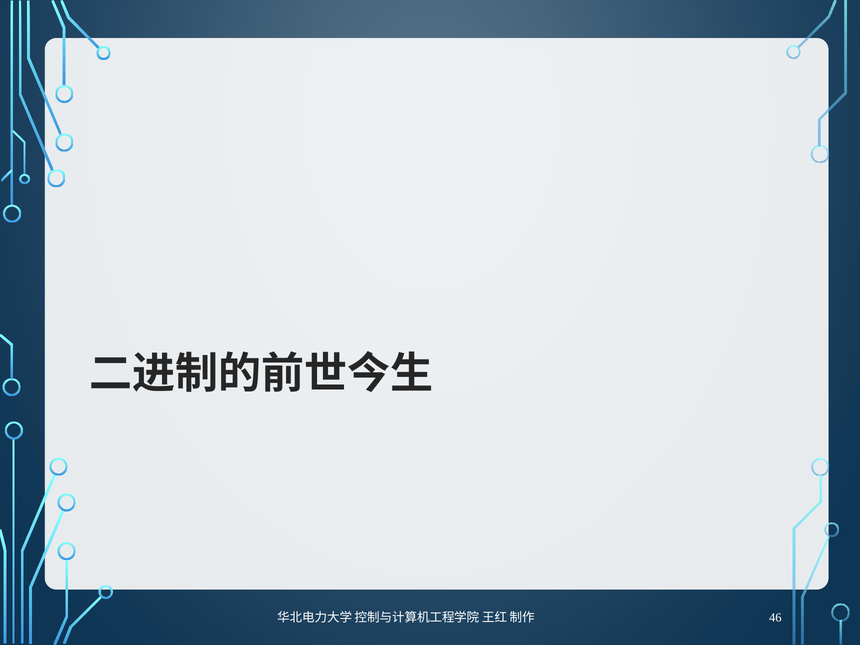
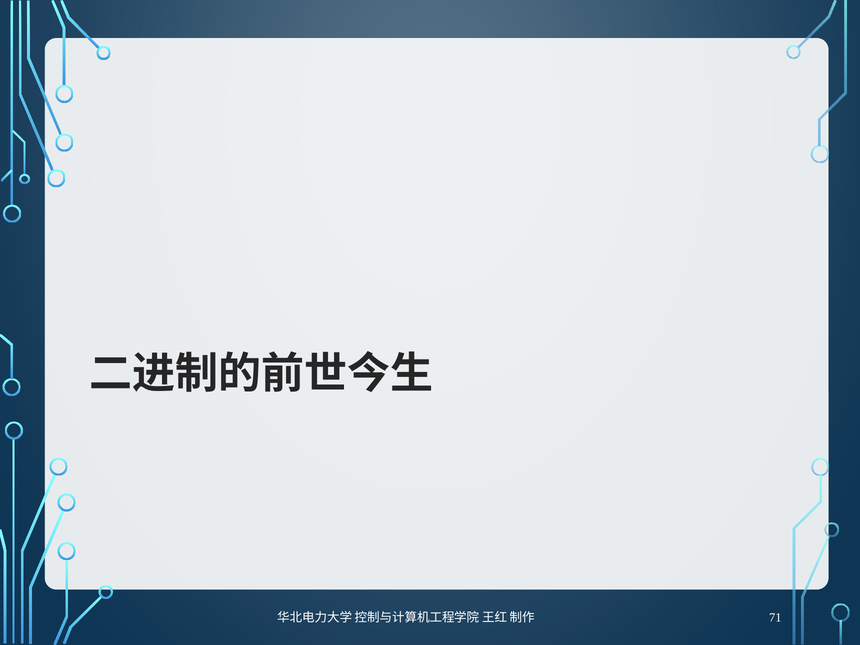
46: 46 -> 71
